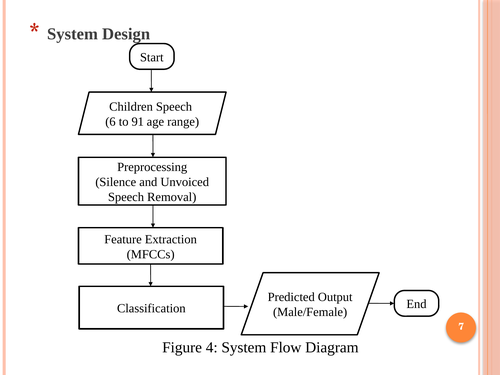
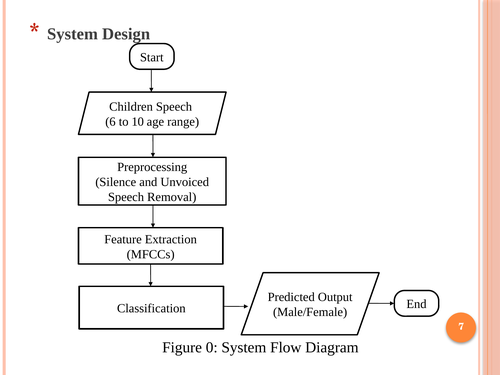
91: 91 -> 10
4: 4 -> 0
